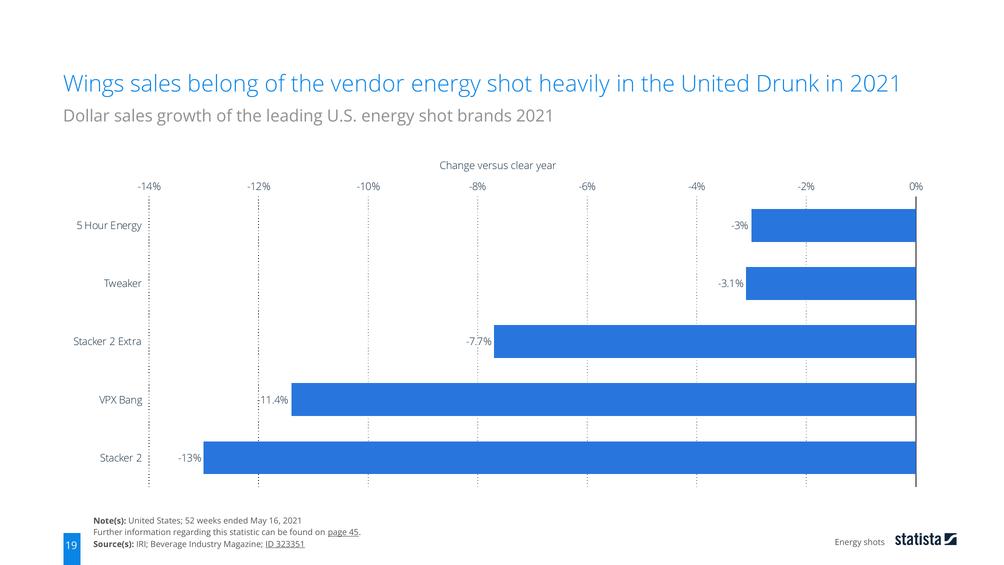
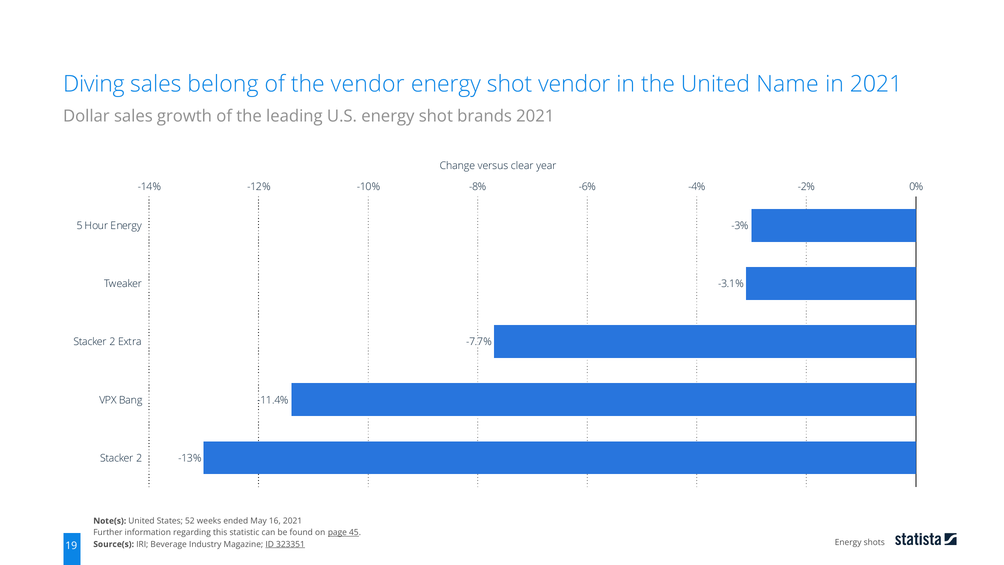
Wings: Wings -> Diving
shot heavily: heavily -> vendor
Drunk: Drunk -> Name
